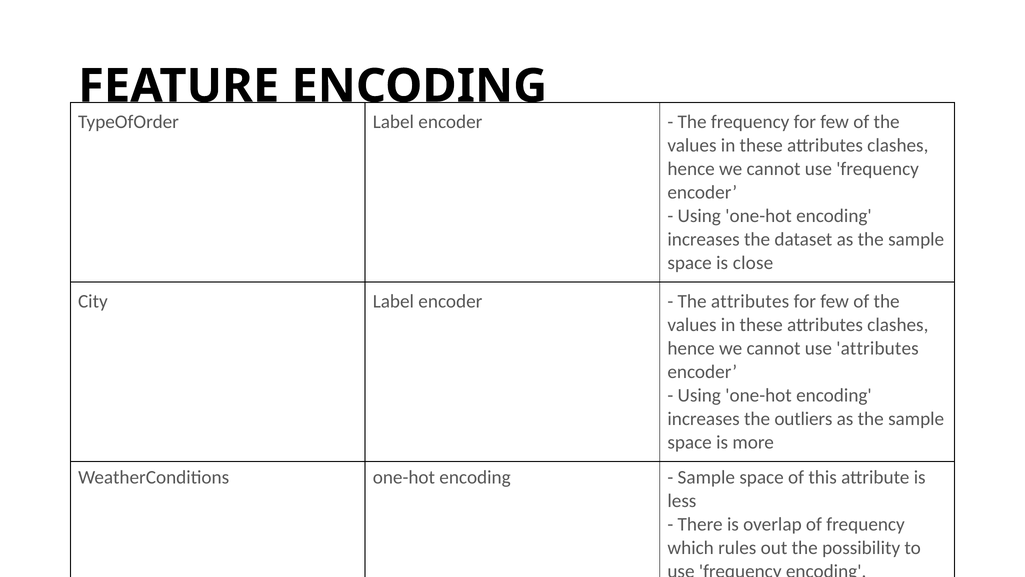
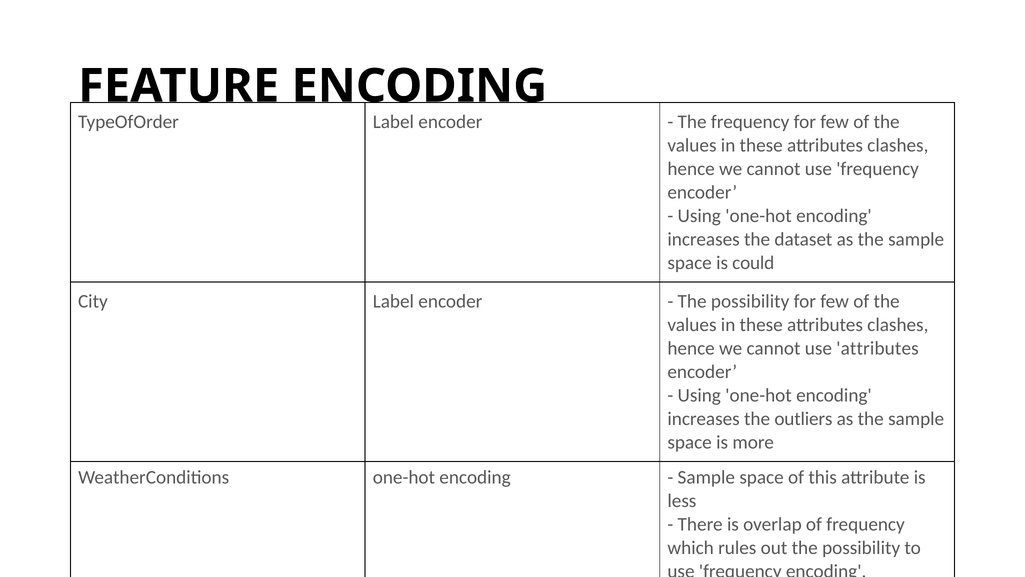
close: close -> could
attributes at (750, 301): attributes -> possibility
